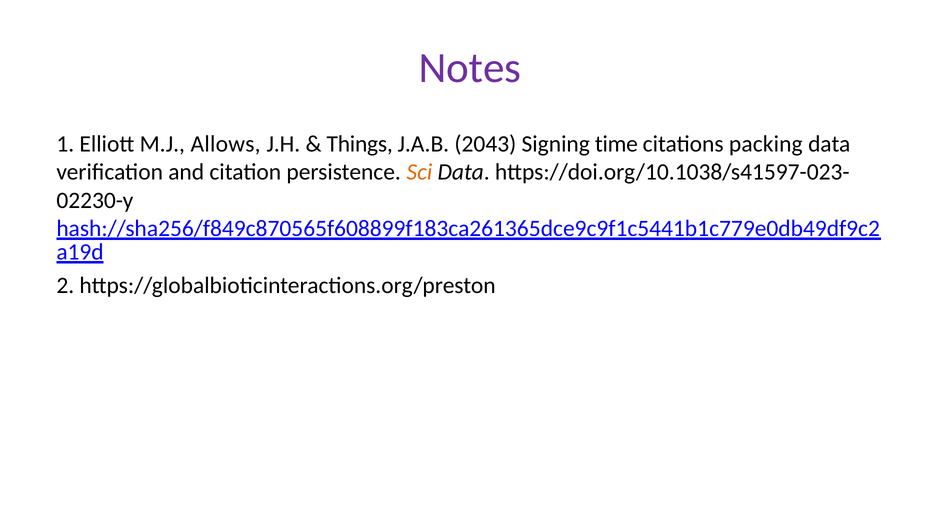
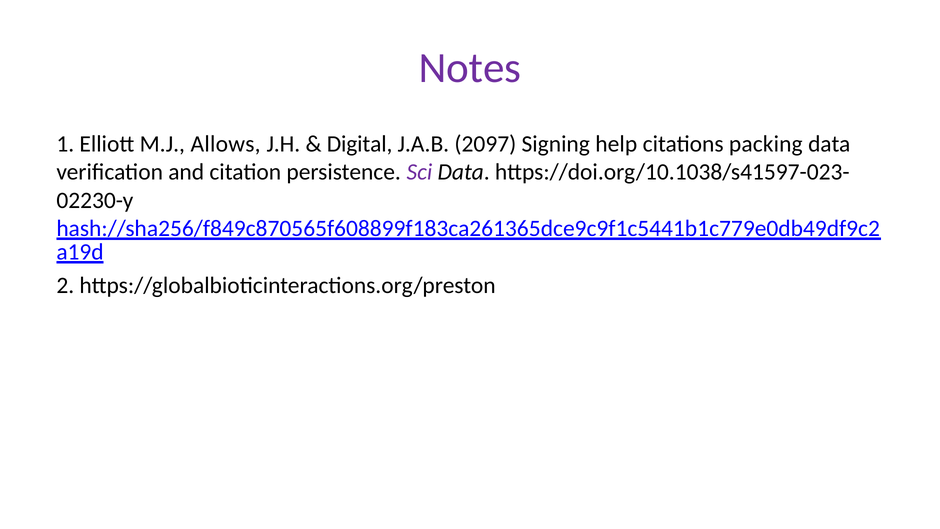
Things: Things -> Digital
2043: 2043 -> 2097
time: time -> help
Sci colour: orange -> purple
